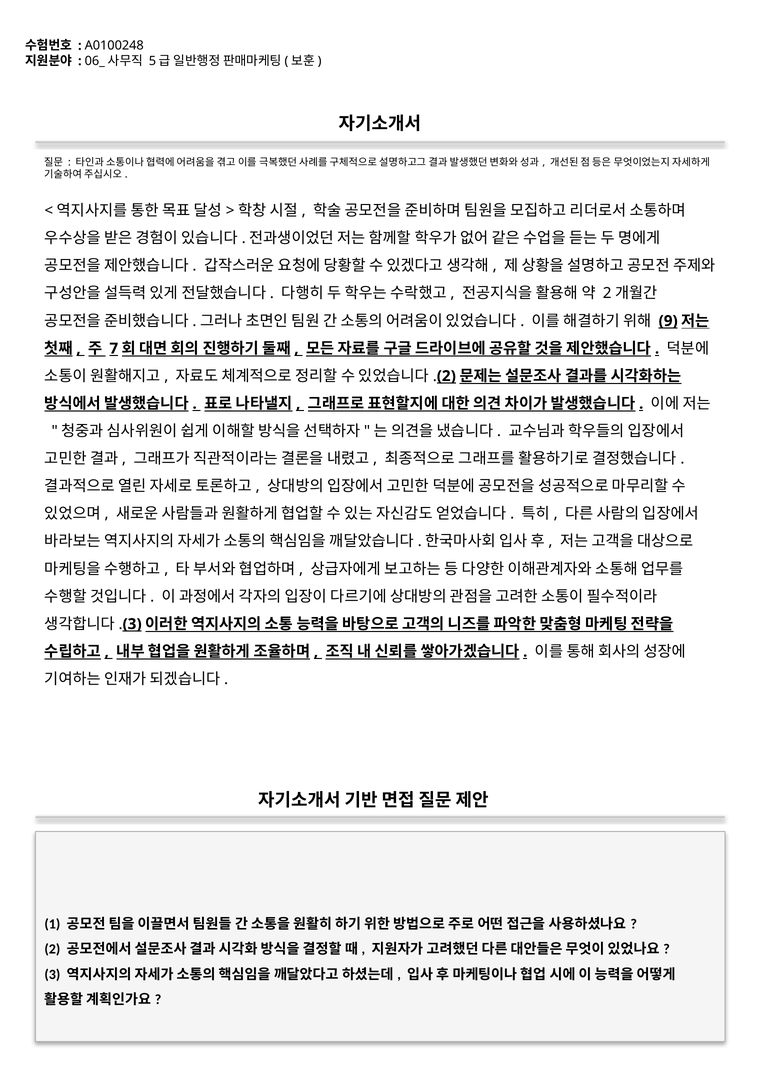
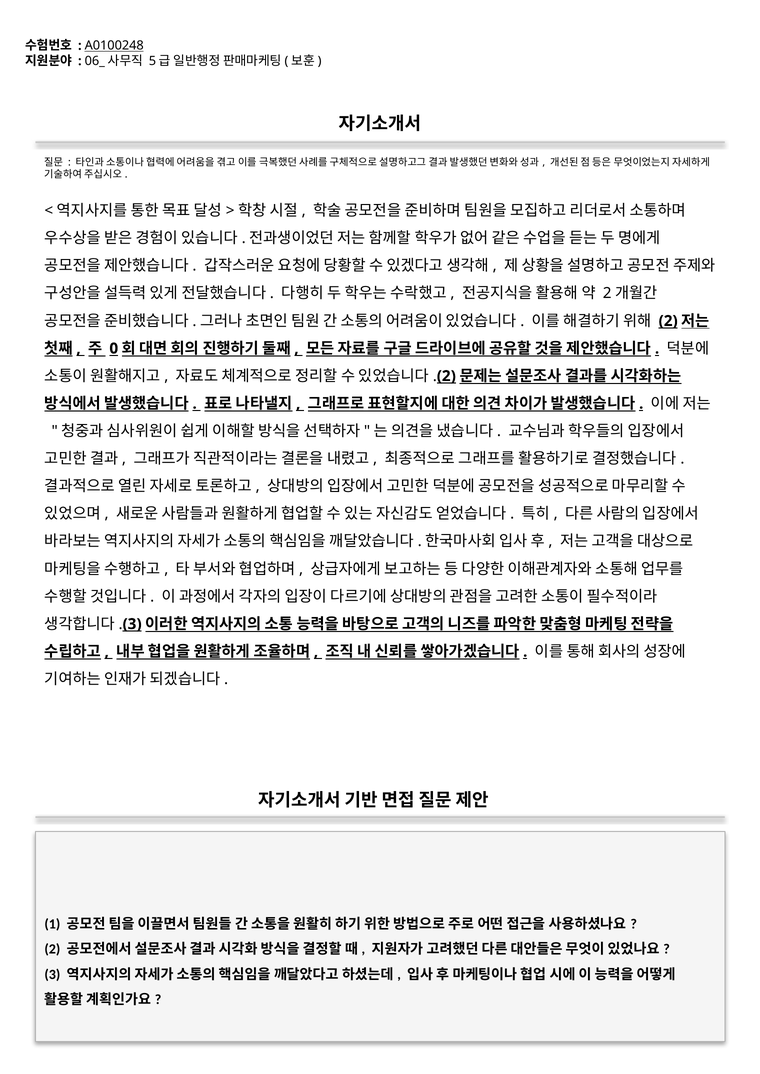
A0100248 underline: none -> present
9 at (668, 321): 9 -> 2
7: 7 -> 0
